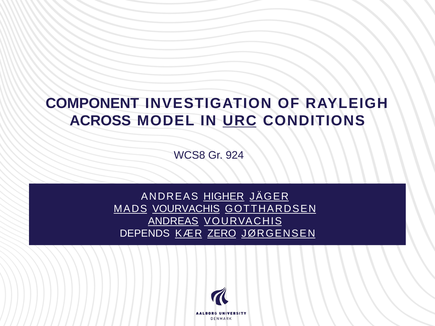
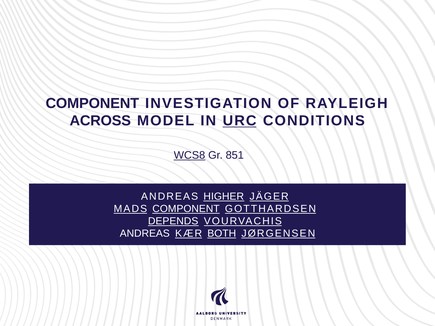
WCS8 underline: none -> present
924: 924 -> 851
MADS VOURVACHIS: VOURVACHIS -> COMPONENT
ANDREAS at (173, 221): ANDREAS -> DEPENDS
DEPENDS at (145, 234): DEPENDS -> ANDREAS
ZERO: ZERO -> BOTH
